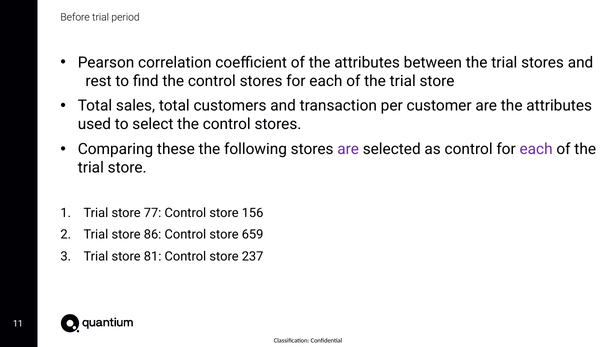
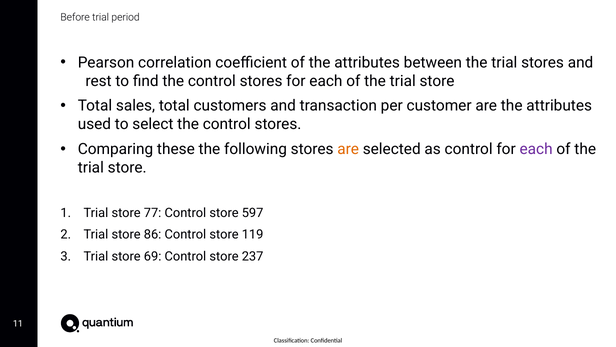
are at (348, 149) colour: purple -> orange
156: 156 -> 597
659: 659 -> 119
81: 81 -> 69
